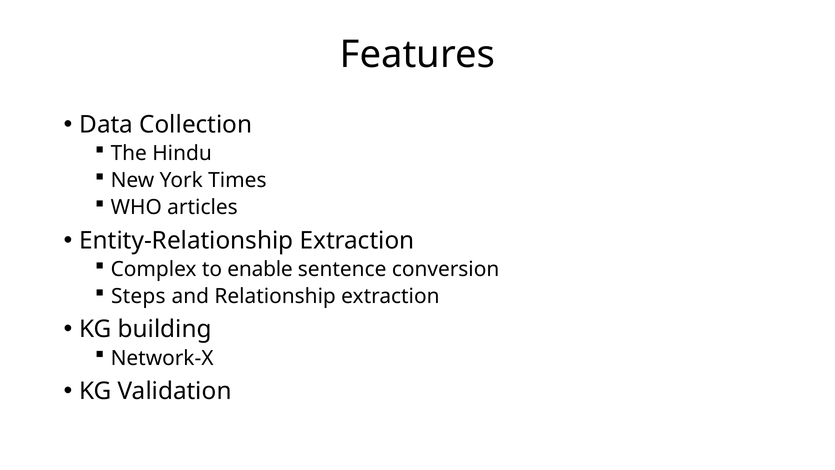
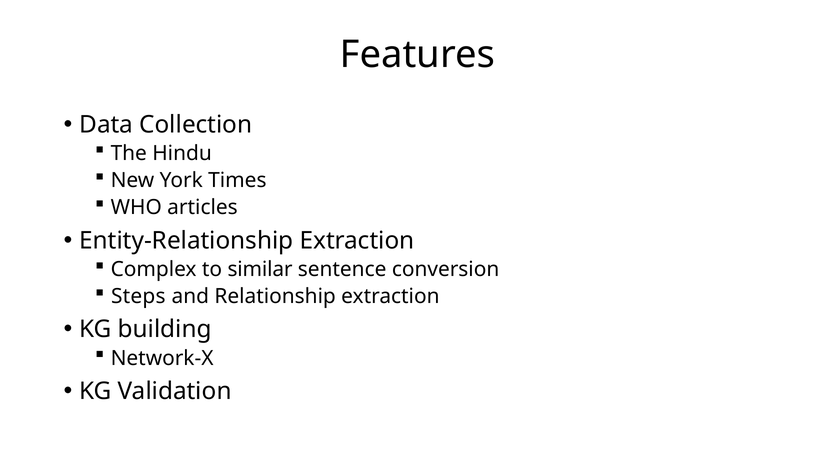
enable: enable -> similar
